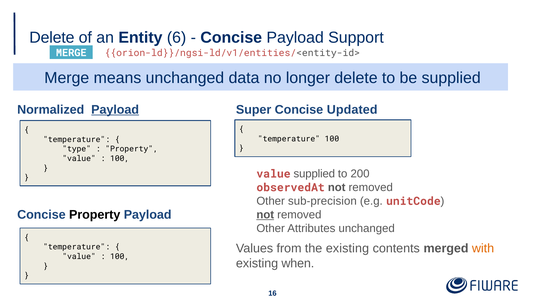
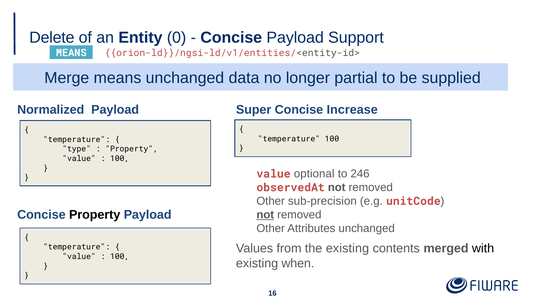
6: 6 -> 0
MERGE at (71, 53): MERGE -> MEANS
longer delete: delete -> partial
Payload at (115, 110) underline: present -> none
Updated: Updated -> Increase
supplied at (314, 174): supplied -> optional
200: 200 -> 246
with colour: orange -> black
